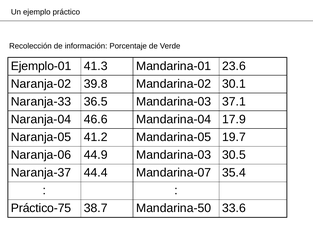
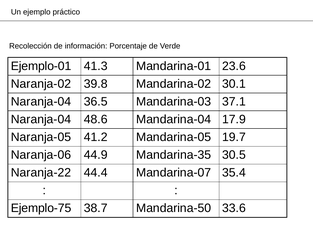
Naranja-33 at (41, 101): Naranja-33 -> Naranja-04
46.6: 46.6 -> 48.6
44.9 Mandarina-03: Mandarina-03 -> Mandarina-35
Naranja-37: Naranja-37 -> Naranja-22
Práctico-75: Práctico-75 -> Ejemplo-75
